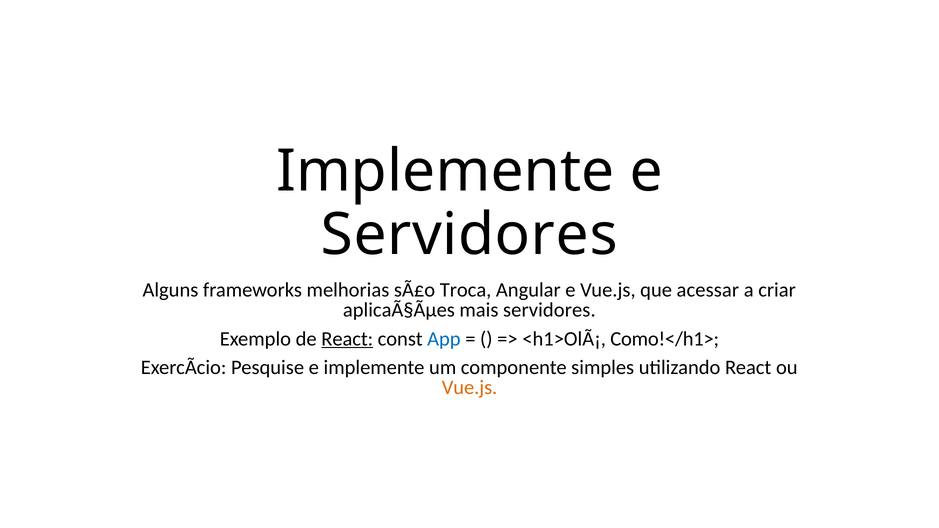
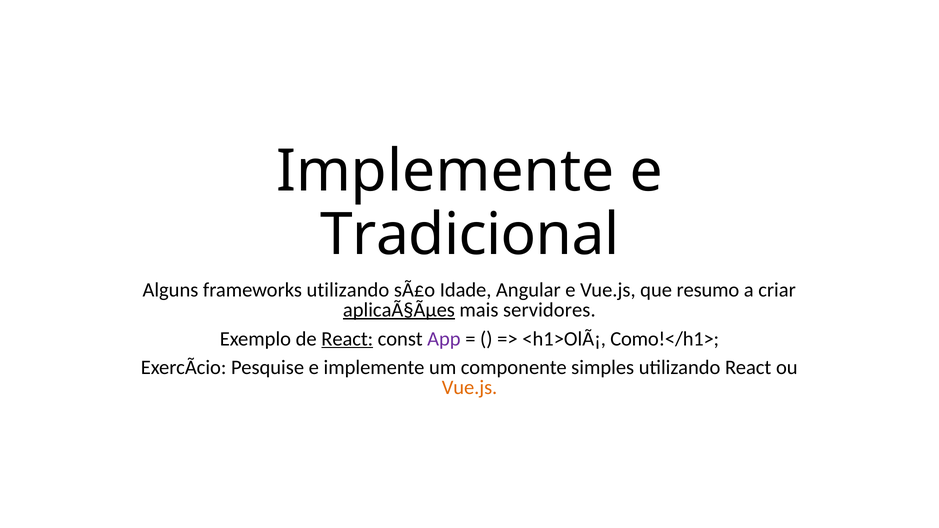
Servidores at (469, 235): Servidores -> Tradicional
frameworks melhorias: melhorias -> utilizando
Troca: Troca -> Idade
acessar: acessar -> resumo
aplicaÃ§Ãµes underline: none -> present
App colour: blue -> purple
